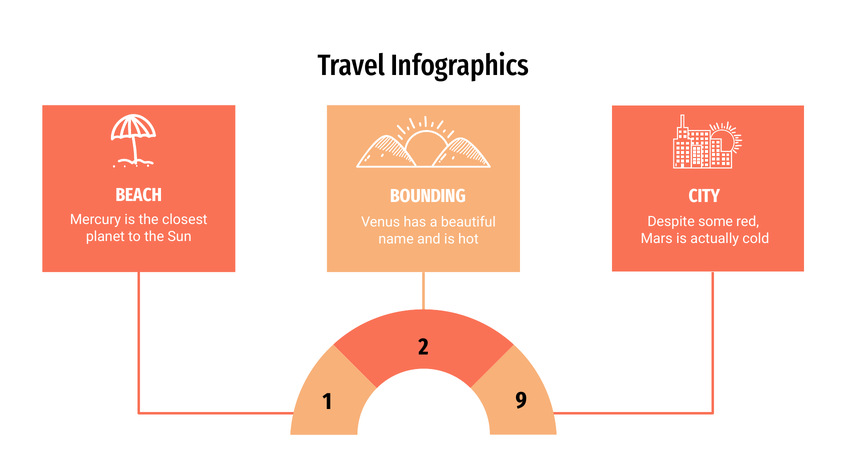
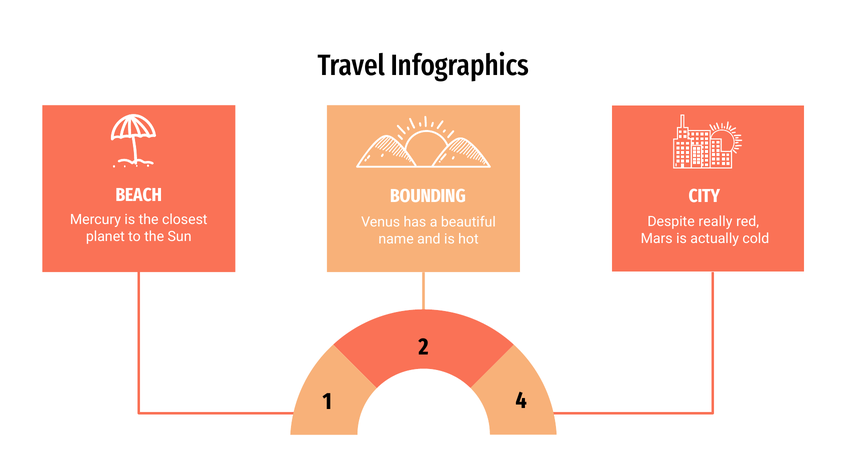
some: some -> really
9: 9 -> 4
